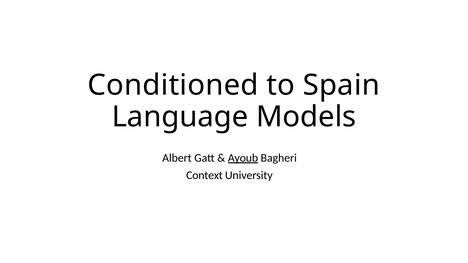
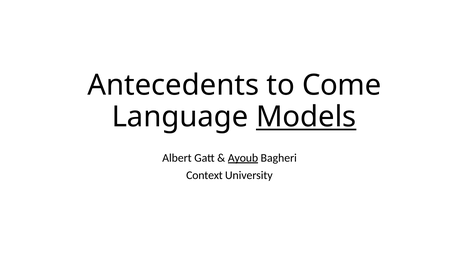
Conditioned: Conditioned -> Antecedents
Spain: Spain -> Come
Models underline: none -> present
